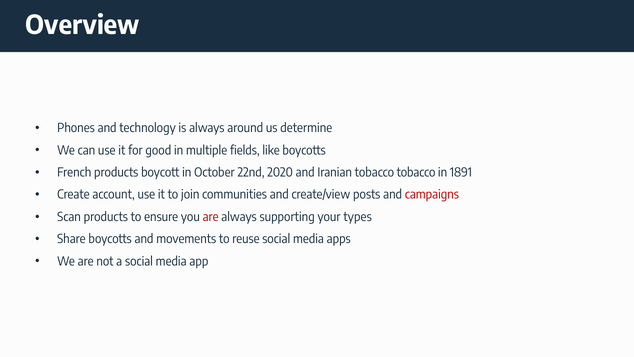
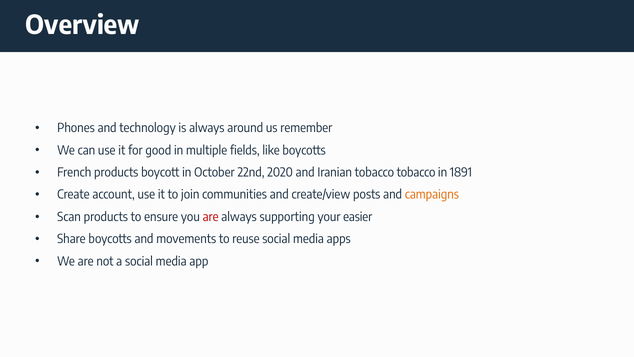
determine: determine -> remember
campaigns colour: red -> orange
types: types -> easier
